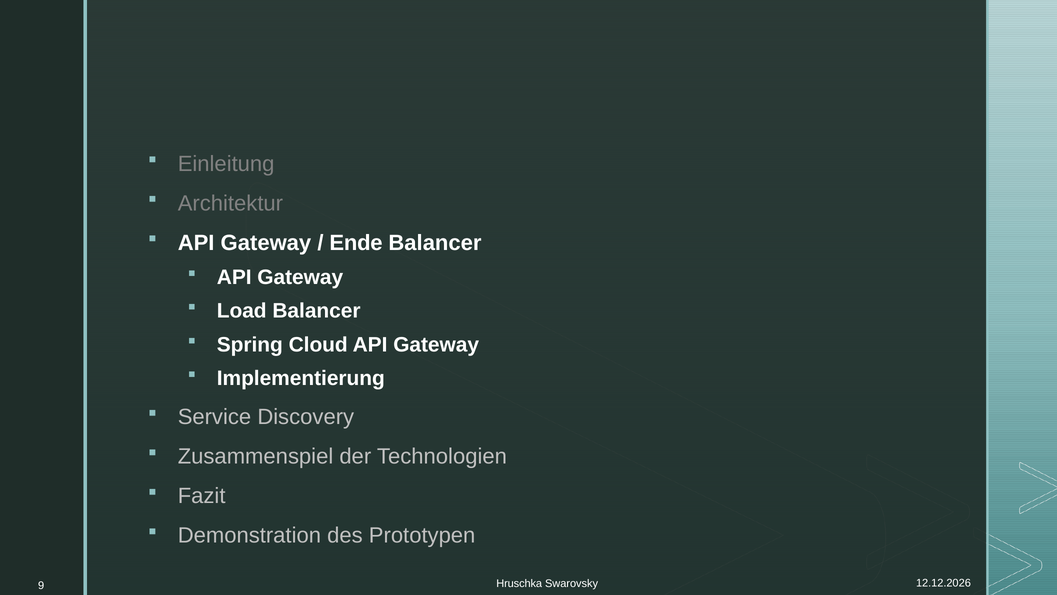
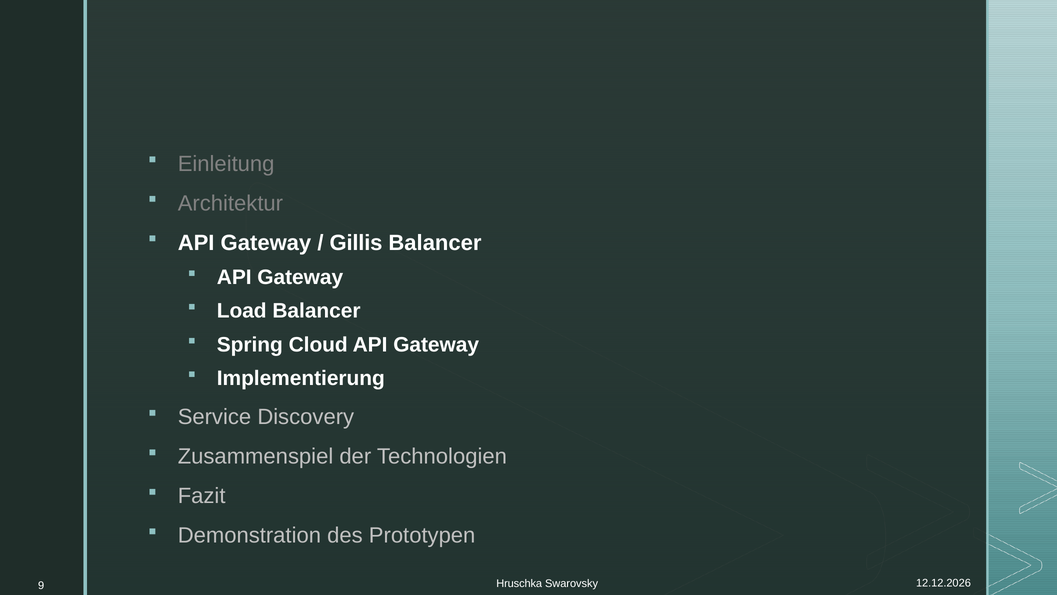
Ende: Ende -> Gillis
